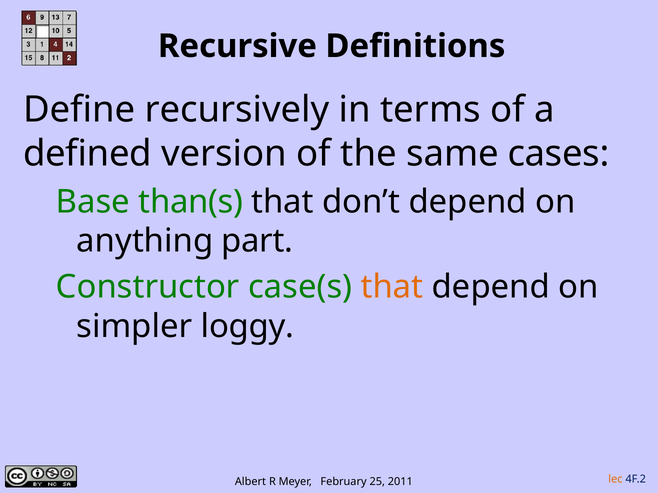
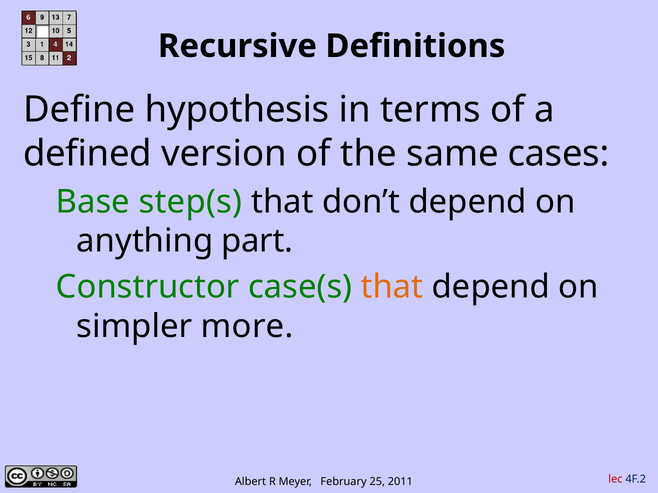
recursively: recursively -> hypothesis
than(s: than(s -> step(s
loggy: loggy -> more
lec colour: orange -> red
